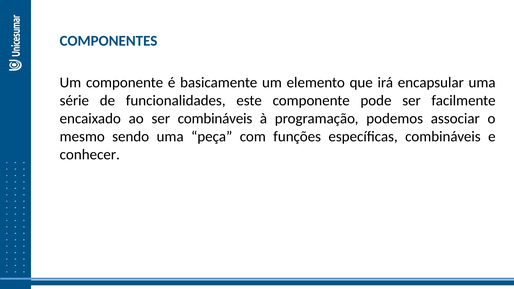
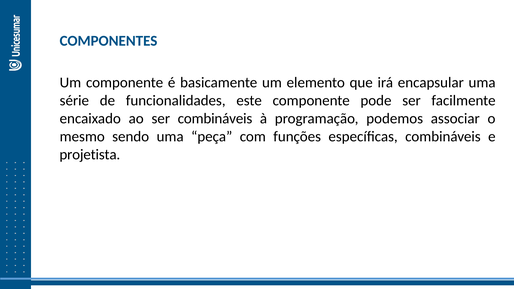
conhecer: conhecer -> projetista
